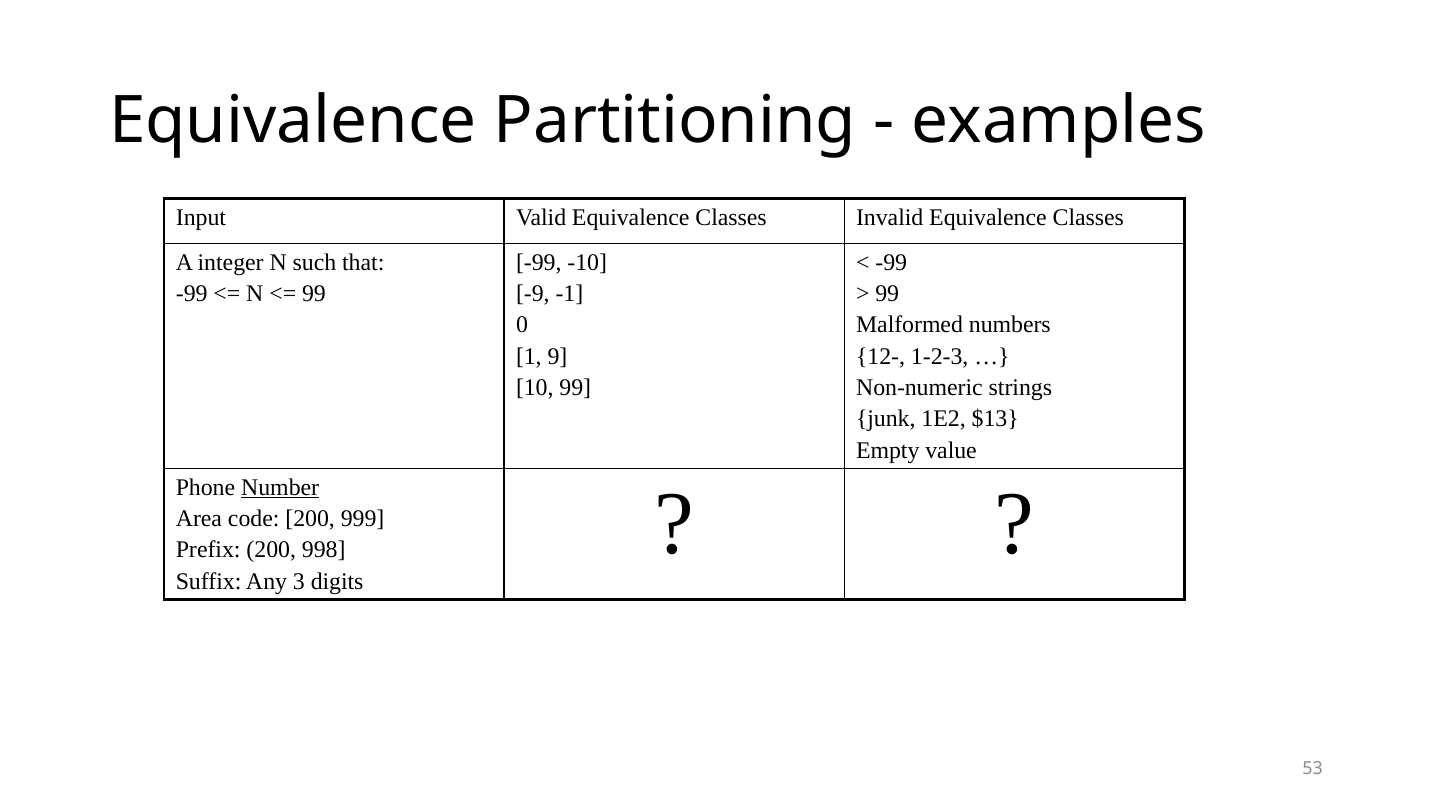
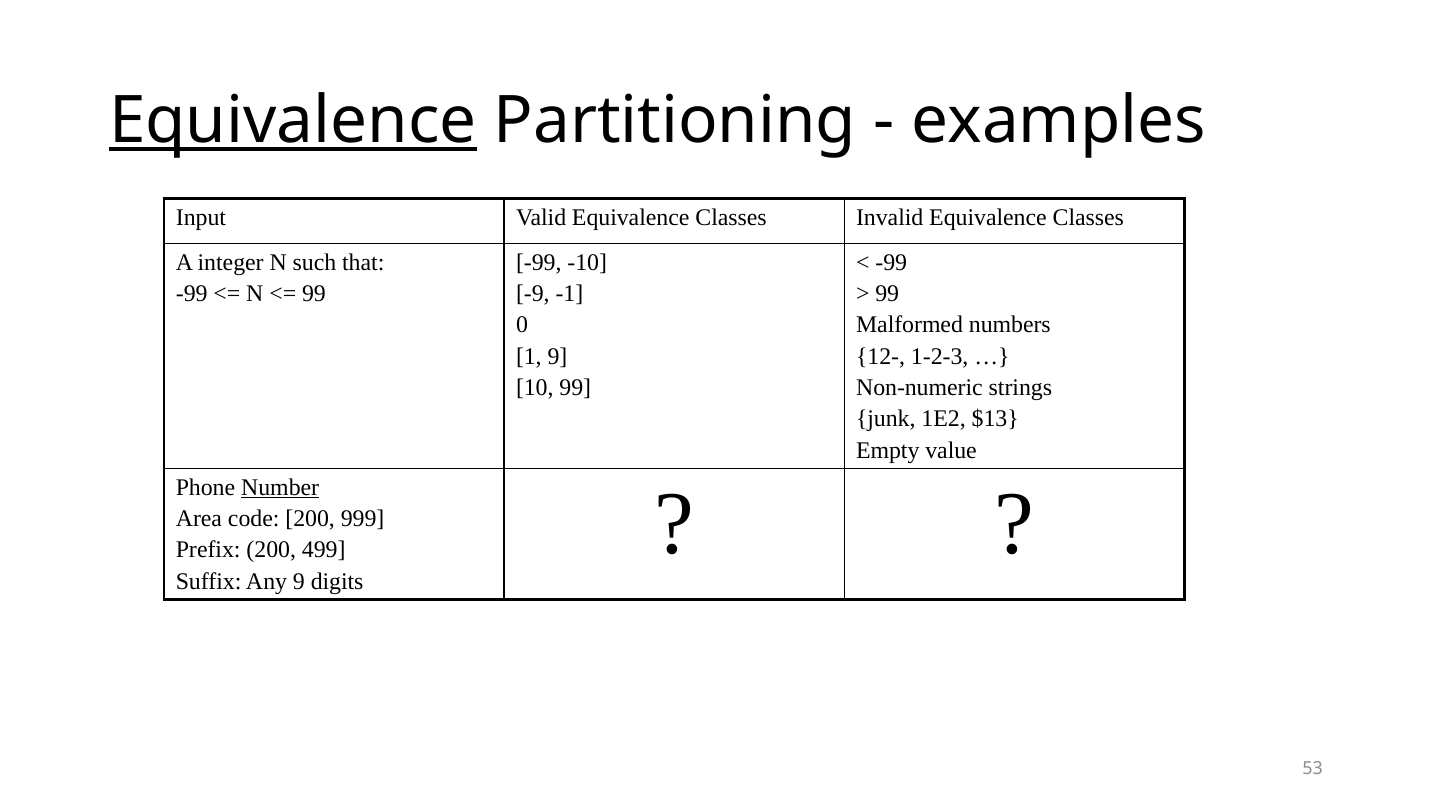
Equivalence at (293, 120) underline: none -> present
998: 998 -> 499
Any 3: 3 -> 9
